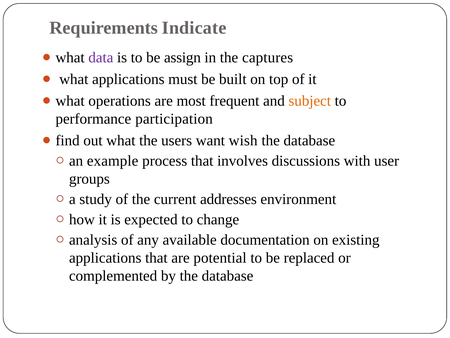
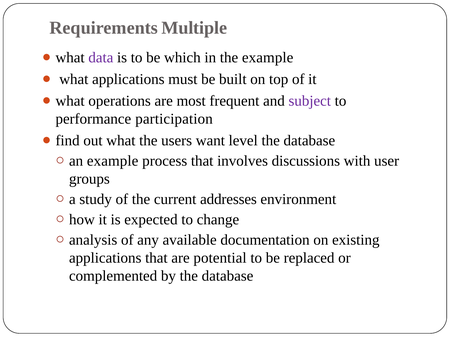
Indicate: Indicate -> Multiple
assign: assign -> which
the captures: captures -> example
subject colour: orange -> purple
wish: wish -> level
